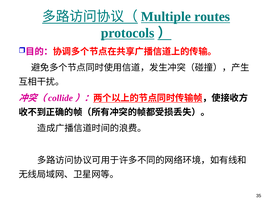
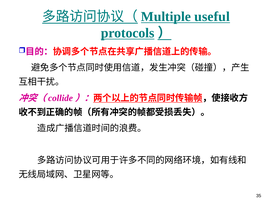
routes: routes -> useful
